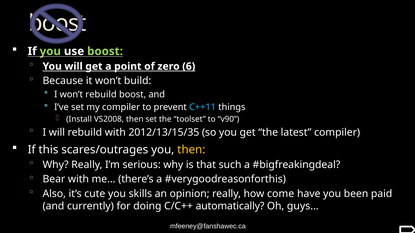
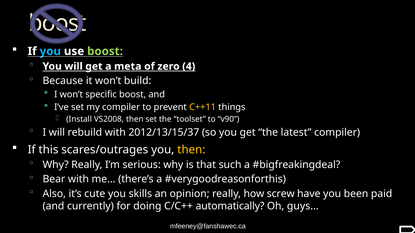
you at (50, 51) colour: light green -> light blue
point: point -> meta
6: 6 -> 4
won’t rebuild: rebuild -> specific
C++11 colour: light blue -> yellow
2012/13/15/35: 2012/13/15/35 -> 2012/13/15/37
come: come -> screw
